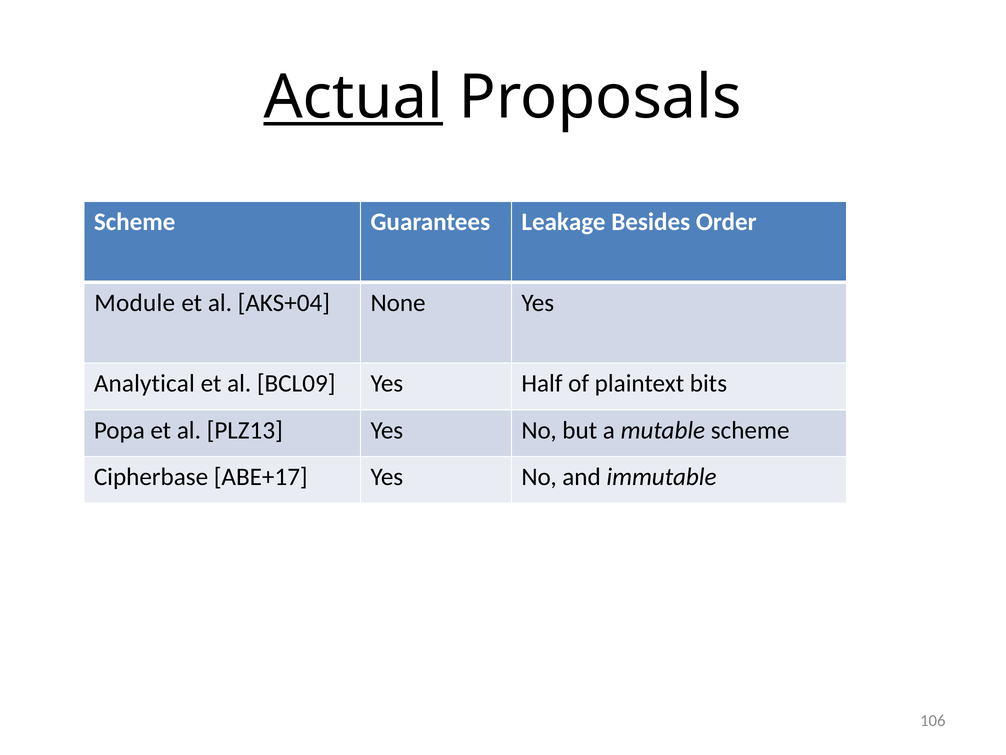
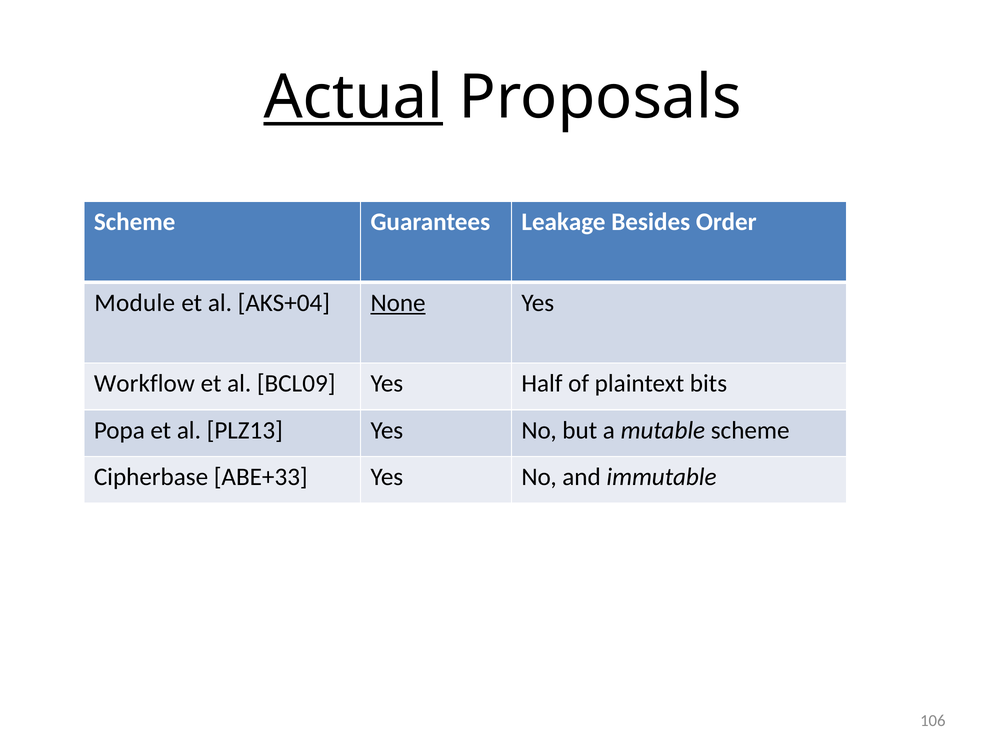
None underline: none -> present
Analytical: Analytical -> Workflow
ABE+17: ABE+17 -> ABE+33
